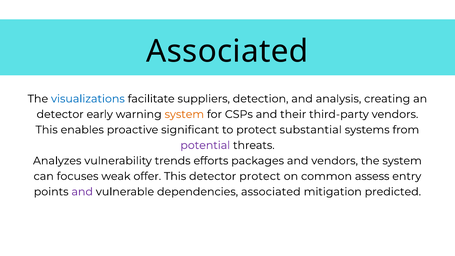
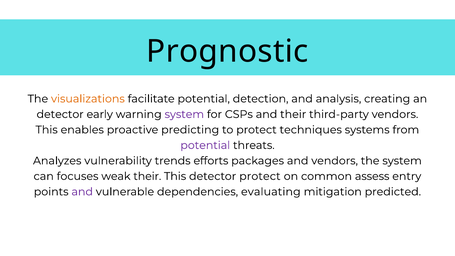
Associated at (227, 51): Associated -> Prognostic
visualizations colour: blue -> orange
facilitate suppliers: suppliers -> potential
system at (184, 114) colour: orange -> purple
significant: significant -> predicting
substantial: substantial -> techniques
weak offer: offer -> their
dependencies associated: associated -> evaluating
